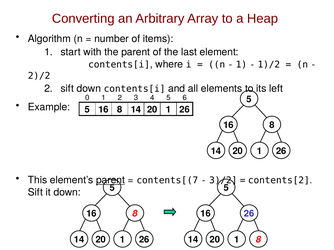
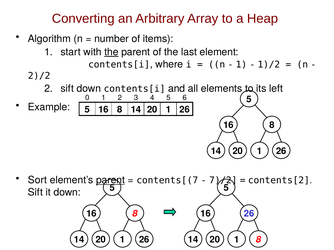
the at (111, 52) underline: none -> present
This: This -> Sort
3)/2: 3)/2 -> 7)/2
